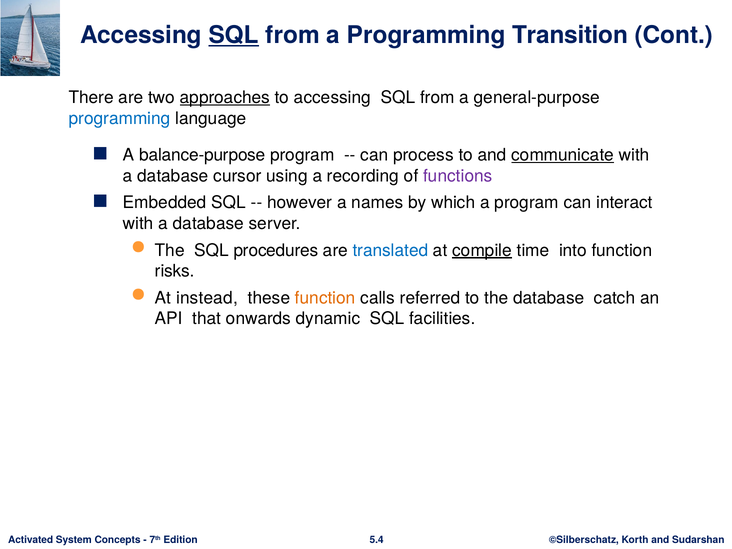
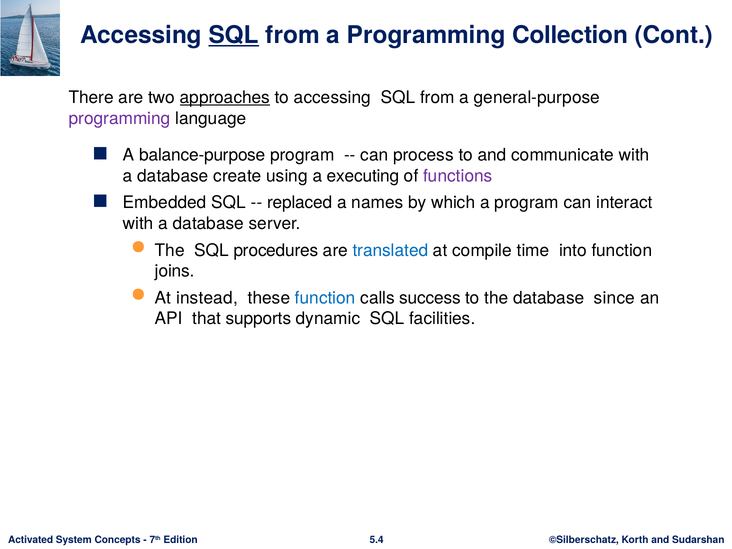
Transition: Transition -> Collection
programming at (120, 118) colour: blue -> purple
communicate underline: present -> none
cursor: cursor -> create
recording: recording -> executing
however: however -> replaced
compile underline: present -> none
risks: risks -> joins
function at (325, 298) colour: orange -> blue
referred: referred -> success
catch: catch -> since
onwards: onwards -> supports
